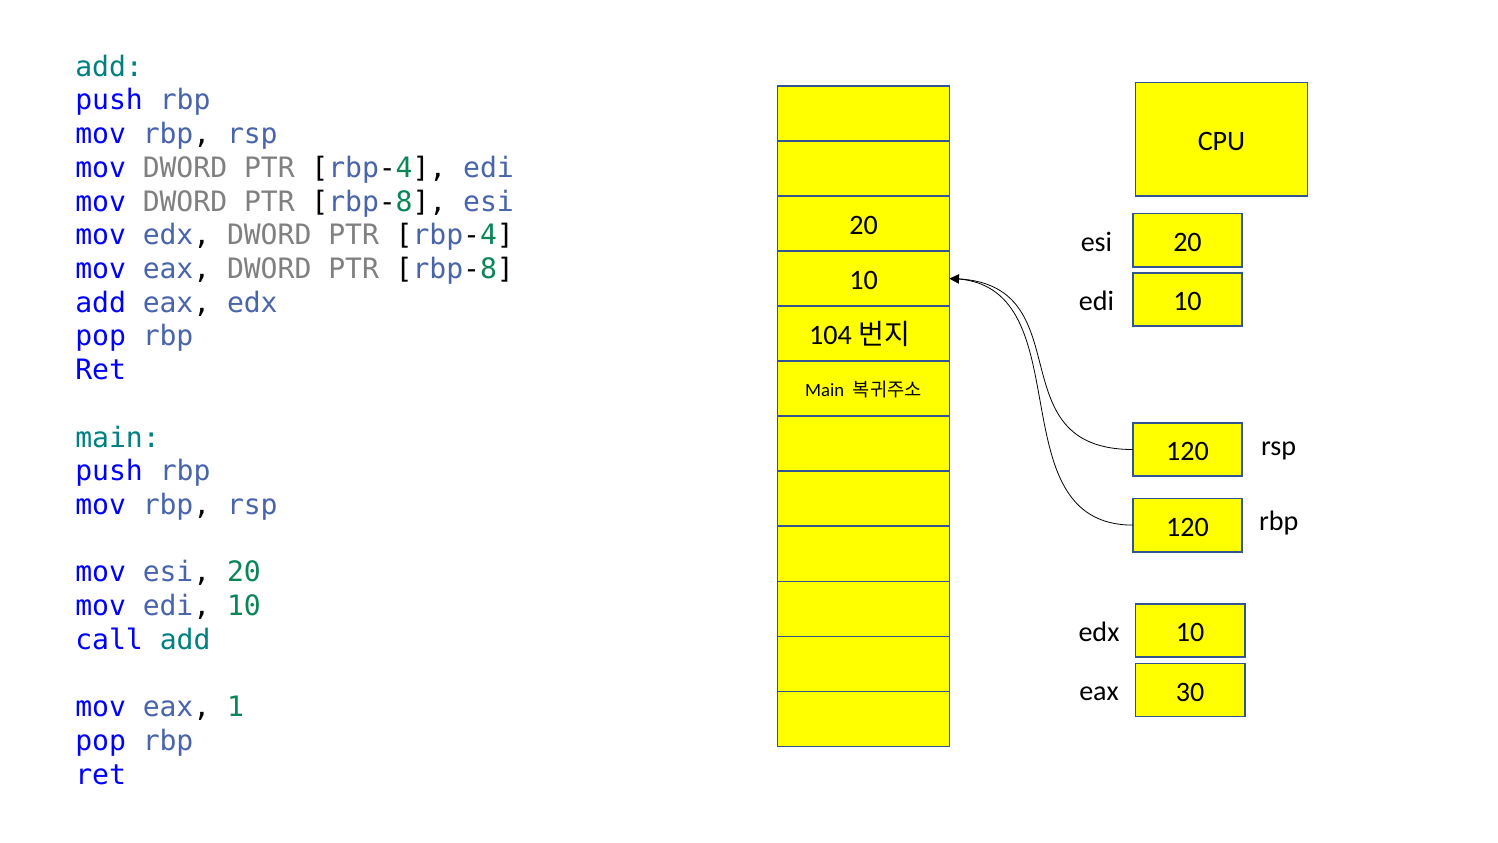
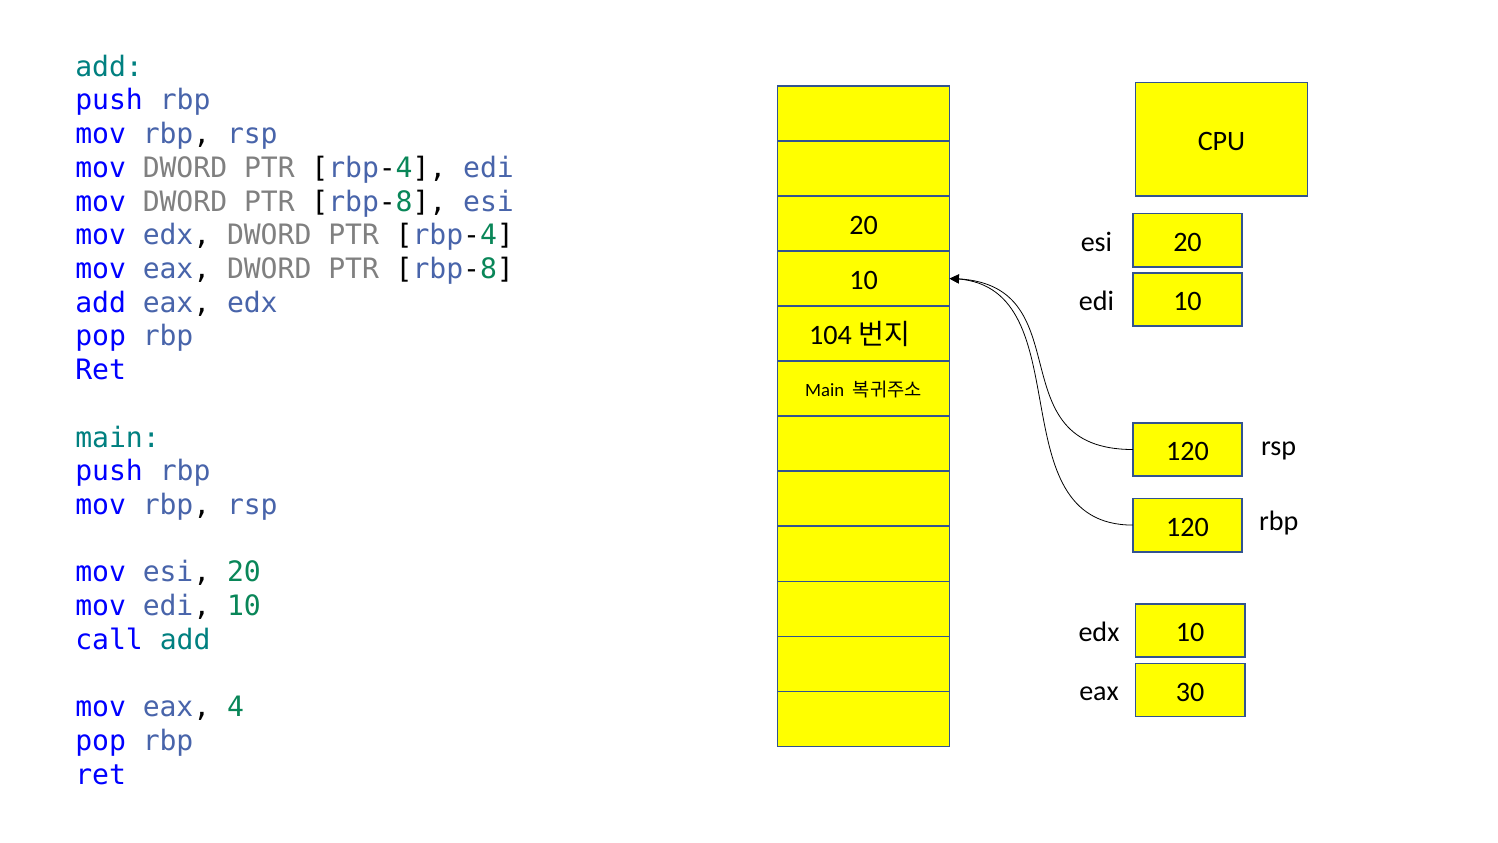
1: 1 -> 4
